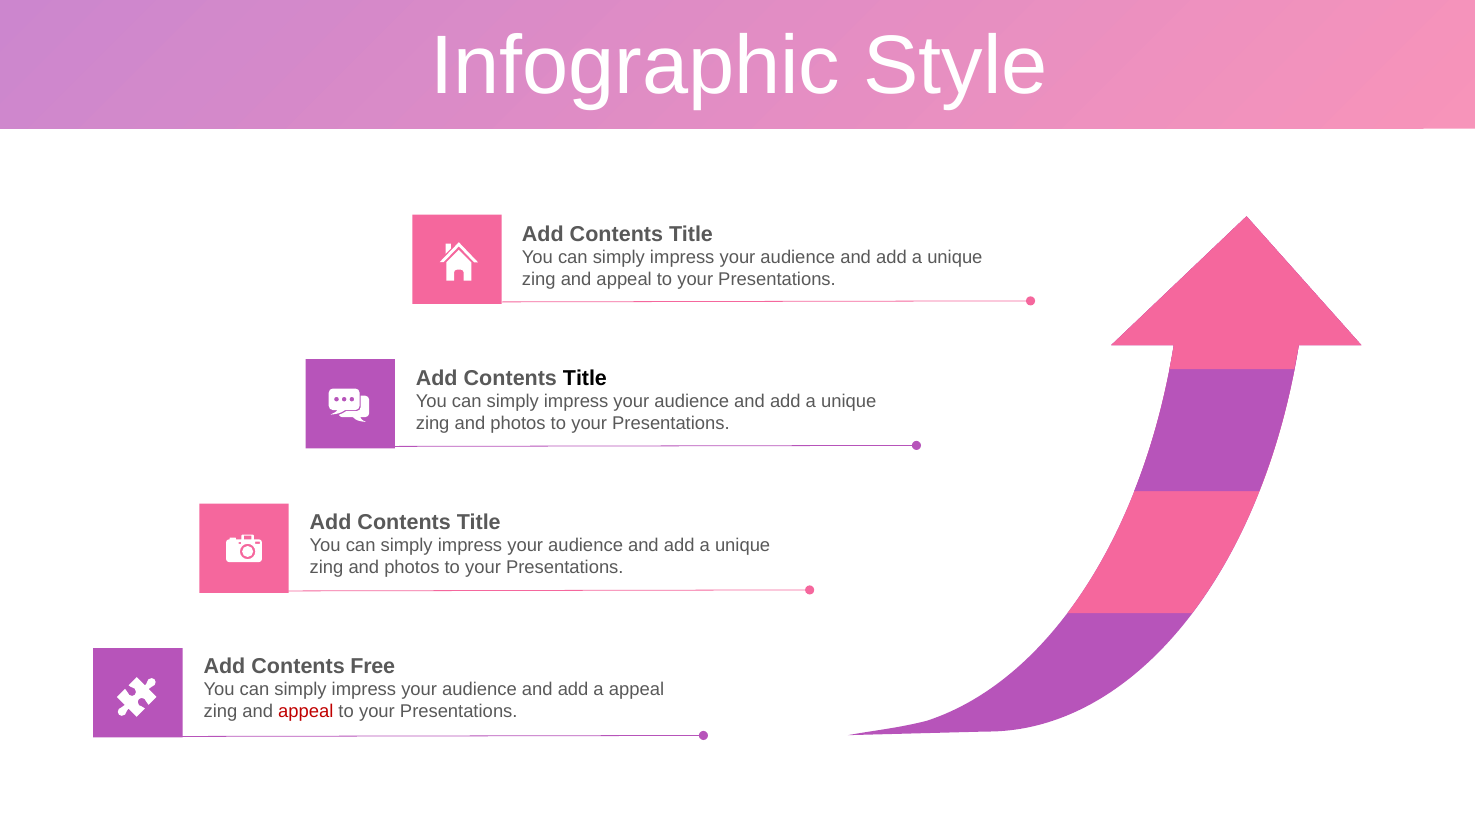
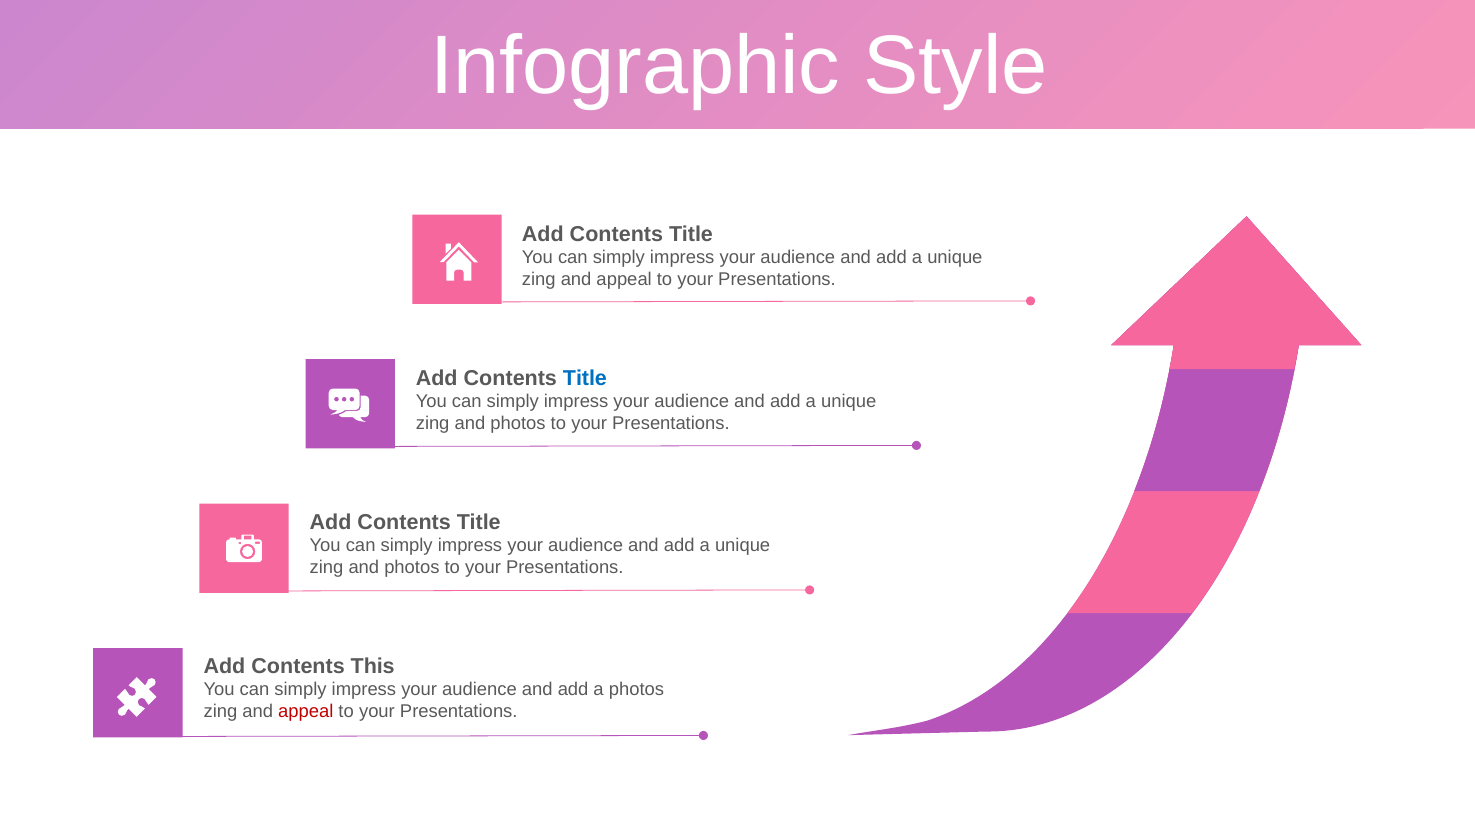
Title at (585, 378) colour: black -> blue
Free: Free -> This
a appeal: appeal -> photos
